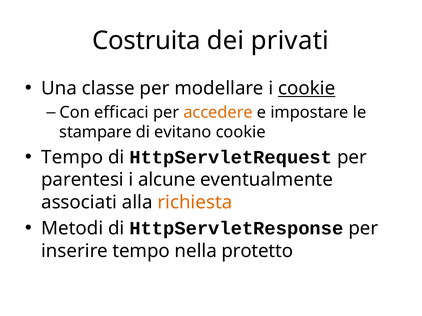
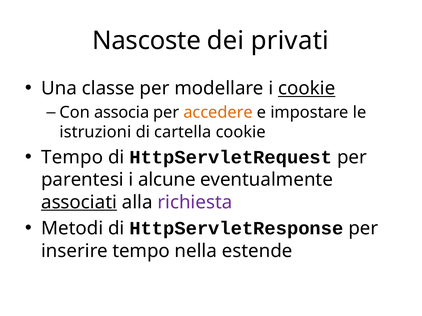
Costruita: Costruita -> Nascoste
efficaci: efficaci -> associa
stampare: stampare -> istruzioni
evitano: evitano -> cartella
associati underline: none -> present
richiesta colour: orange -> purple
protetto: protetto -> estende
